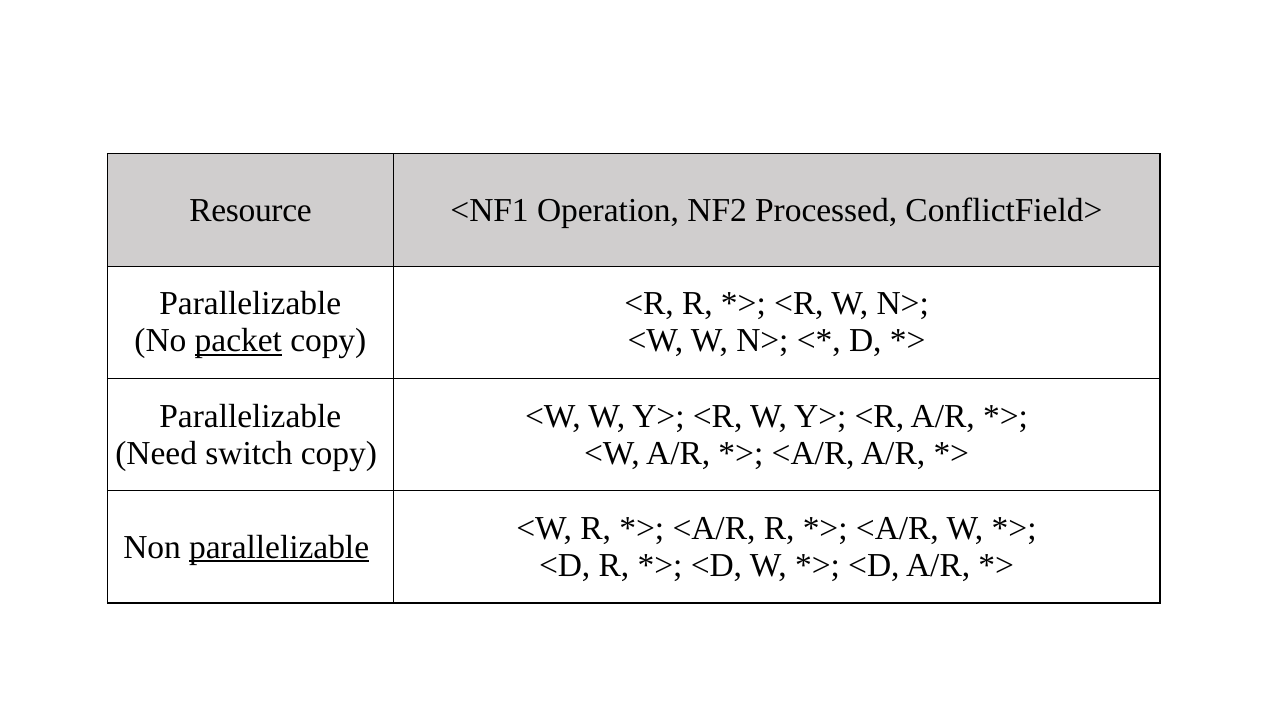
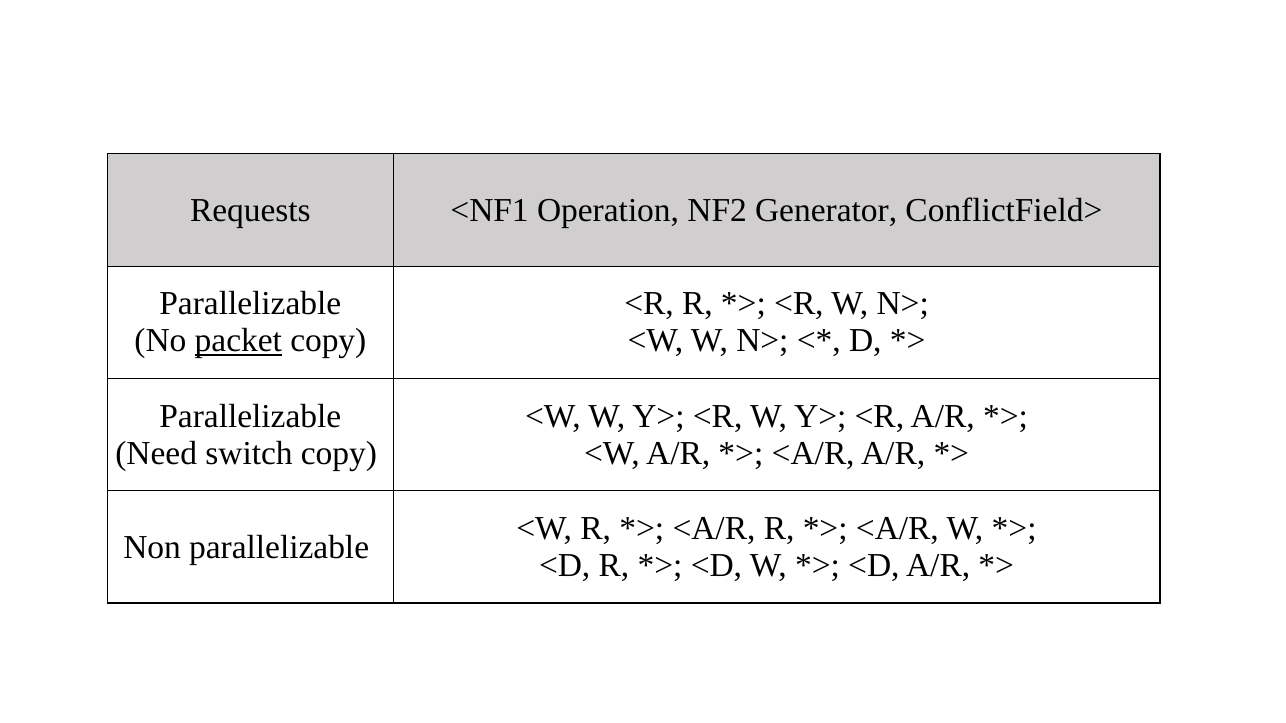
Resource: Resource -> Requests
Processed: Processed -> Generator
parallelizable at (279, 547) underline: present -> none
